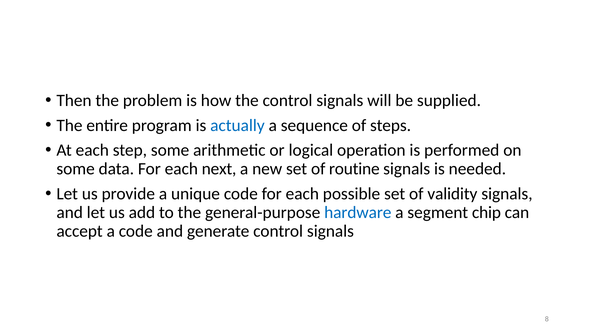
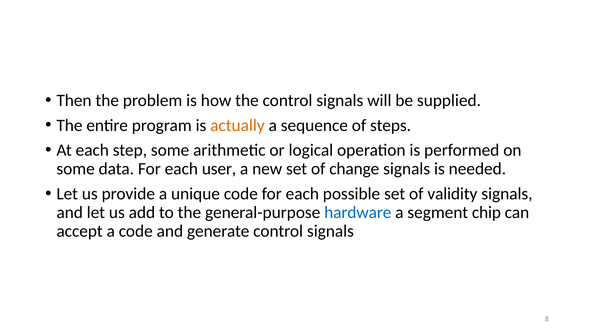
actually colour: blue -> orange
next: next -> user
routine: routine -> change
